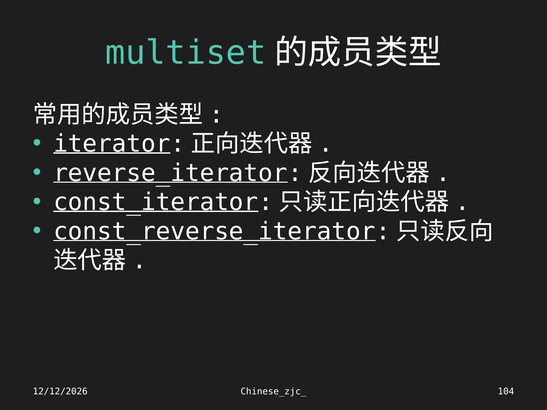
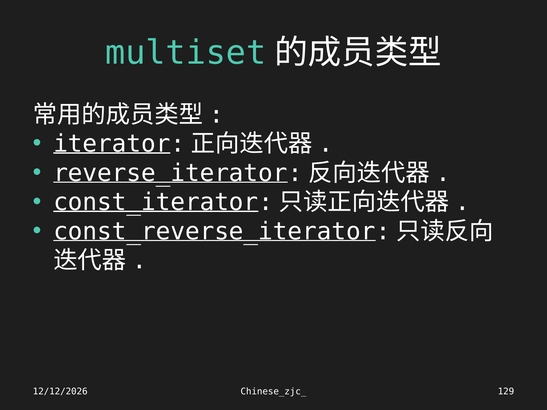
104: 104 -> 129
